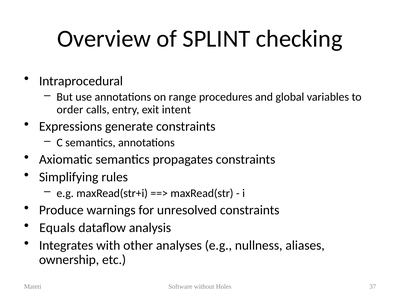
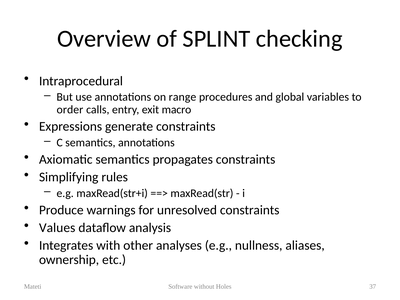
intent: intent -> macro
Equals: Equals -> Values
